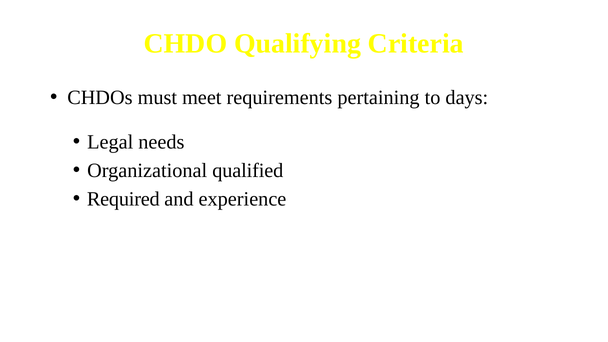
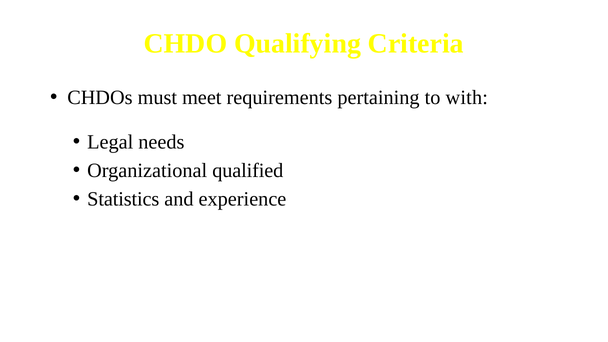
days: days -> with
Required: Required -> Statistics
